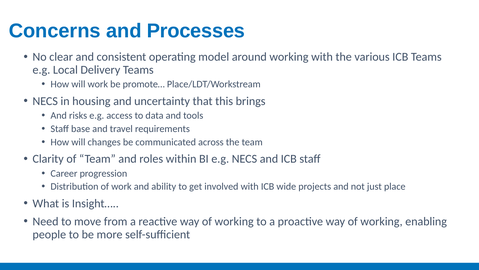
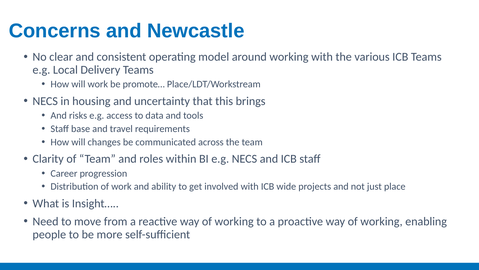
Processes: Processes -> Newcastle
